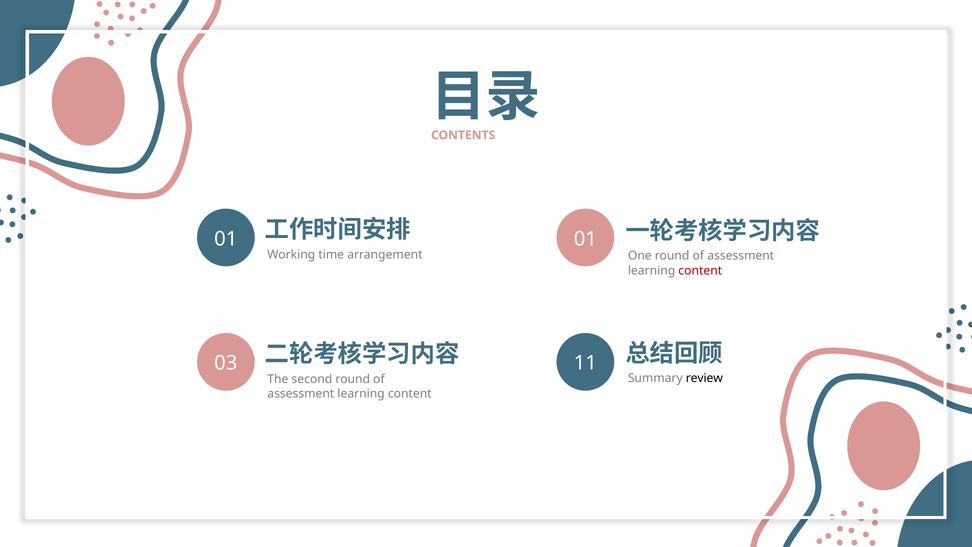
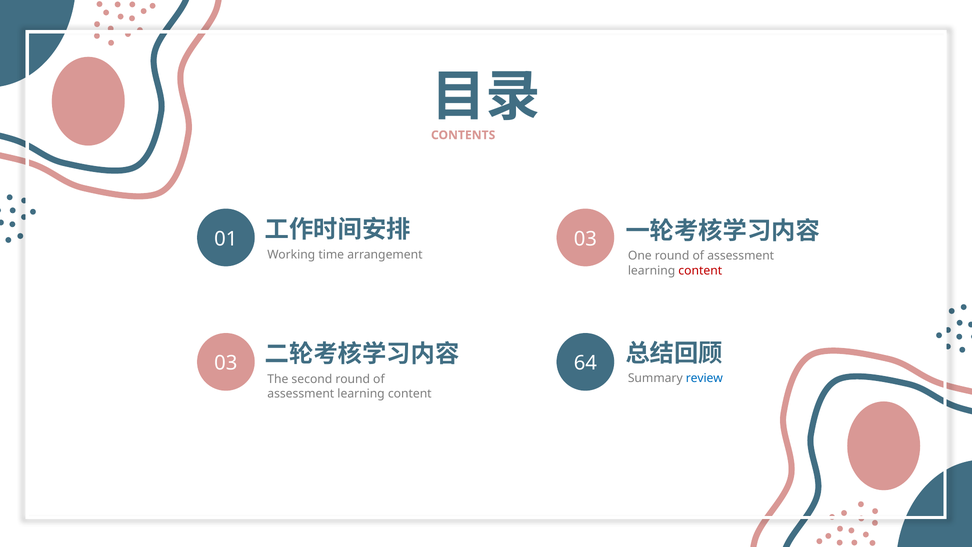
01 01: 01 -> 03
11: 11 -> 64
review colour: black -> blue
